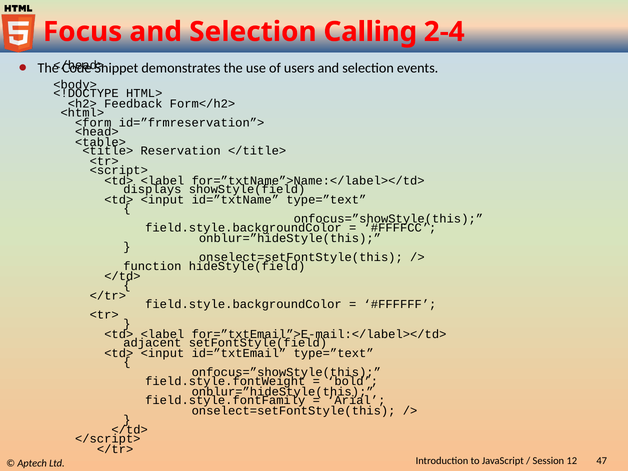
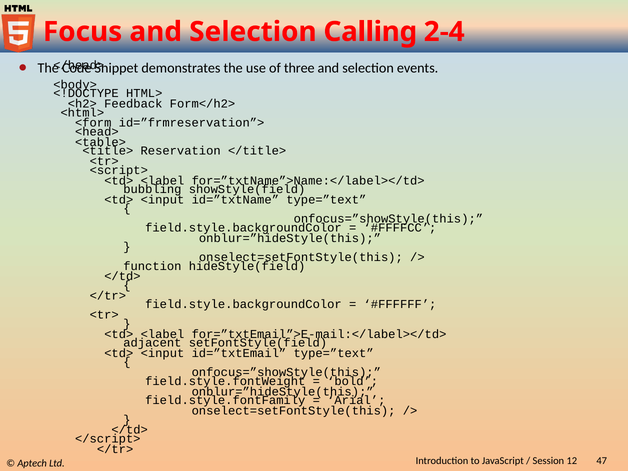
users: users -> three
displays: displays -> bubbling
